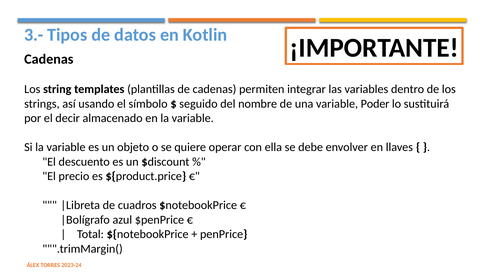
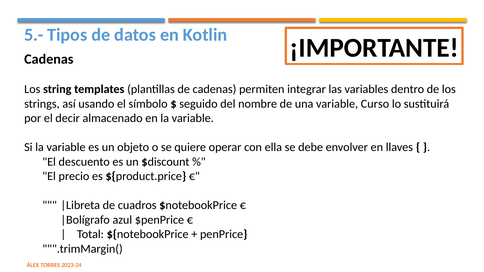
3.-: 3.- -> 5.-
Poder: Poder -> Curso
